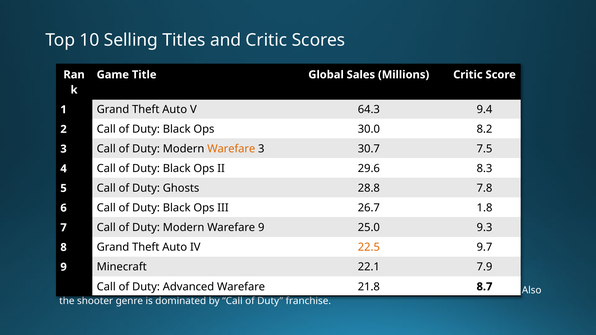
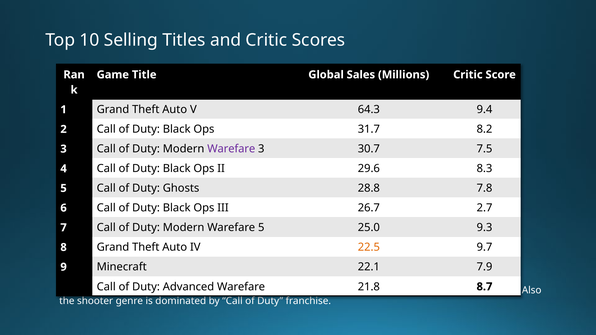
30.0: 30.0 -> 31.7
Warefare at (231, 149) colour: orange -> purple
1.8: 1.8 -> 2.7
Warefare 9: 9 -> 5
